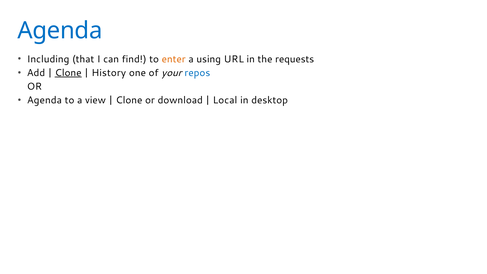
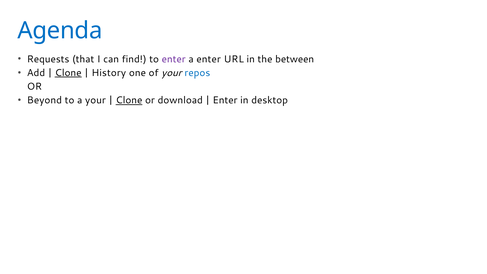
Including: Including -> Requests
enter at (174, 59) colour: orange -> purple
a using: using -> enter
requests: requests -> between
Agenda at (44, 100): Agenda -> Beyond
a view: view -> your
Clone at (129, 100) underline: none -> present
Local at (225, 100): Local -> Enter
